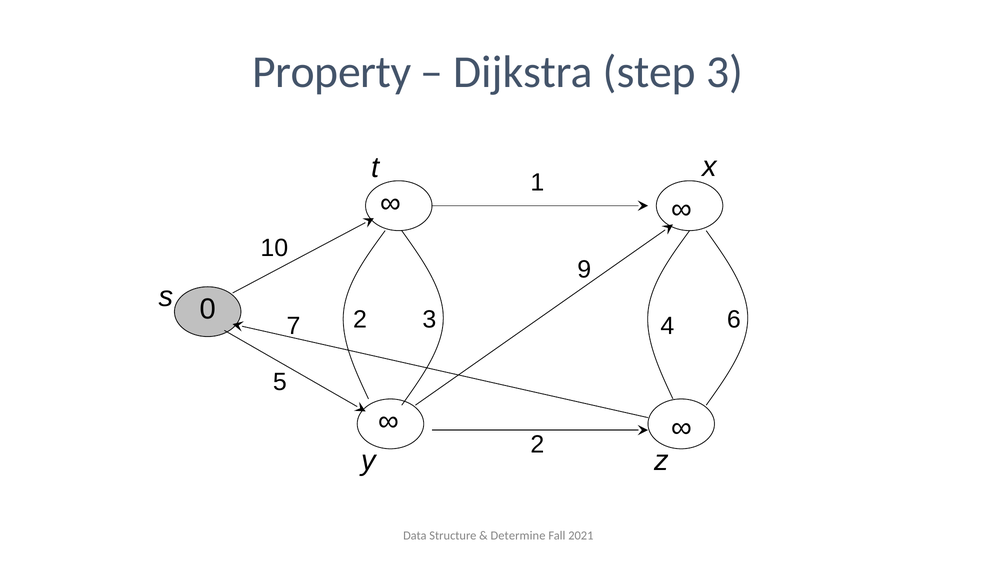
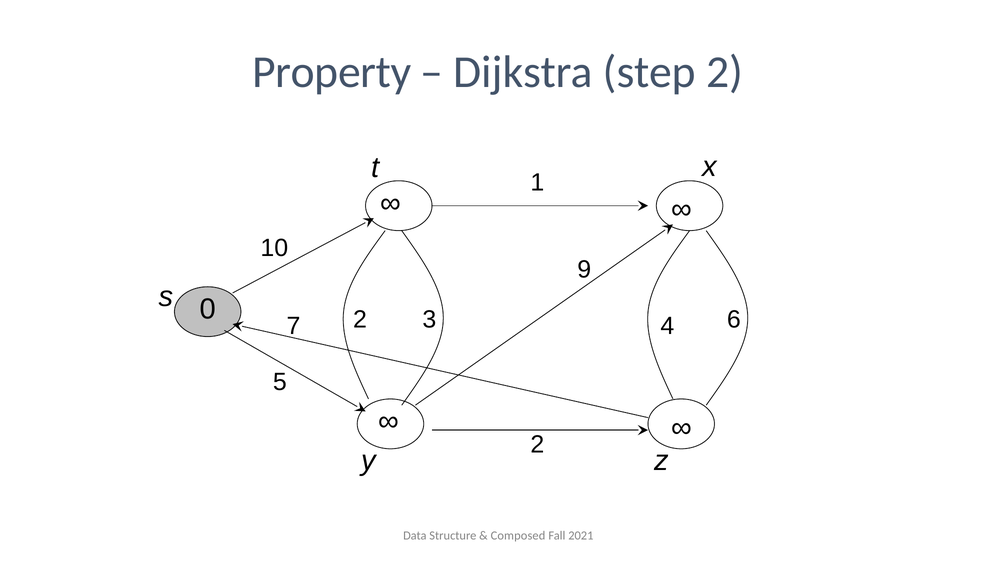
step 3: 3 -> 2
Determine: Determine -> Composed
